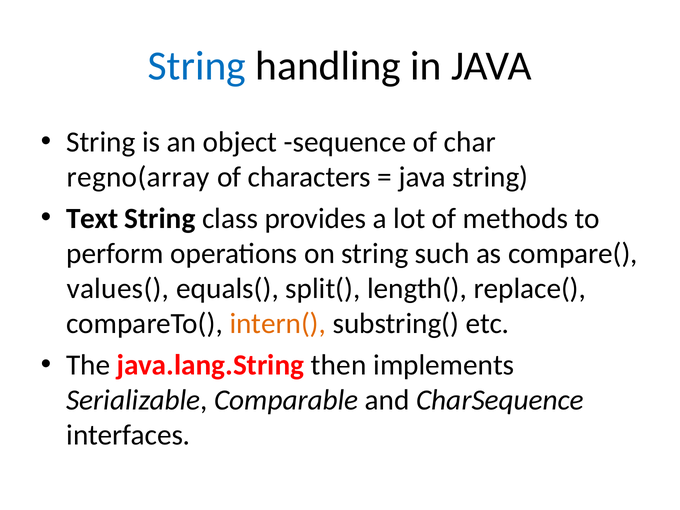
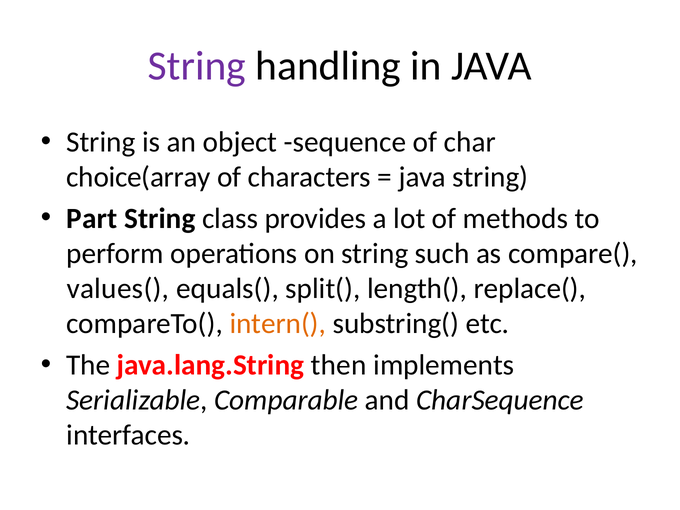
String at (197, 66) colour: blue -> purple
regno(array: regno(array -> choice(array
Text: Text -> Part
